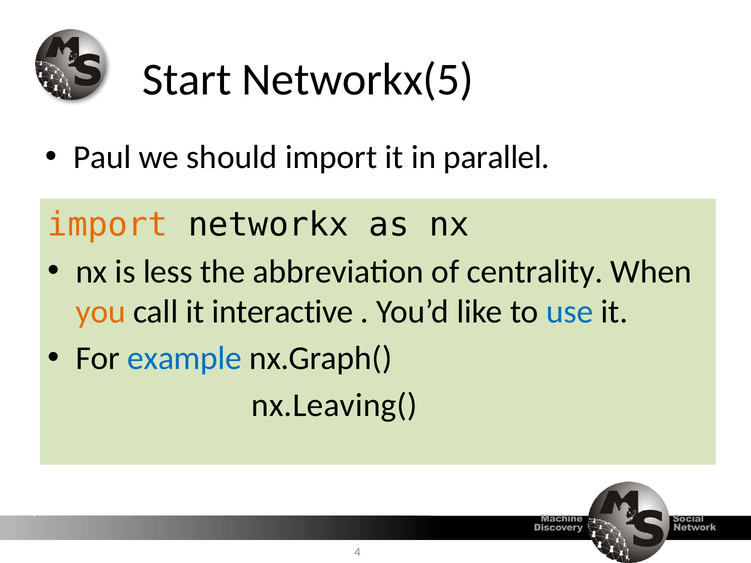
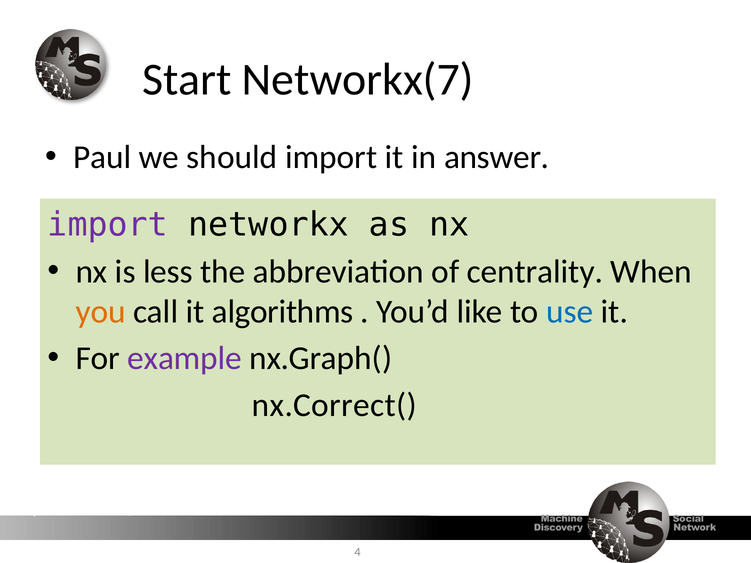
Networkx(5: Networkx(5 -> Networkx(7
parallel: parallel -> answer
import at (108, 225) colour: orange -> purple
interactive: interactive -> algorithms
example colour: blue -> purple
nx.Leaving(: nx.Leaving( -> nx.Correct(
